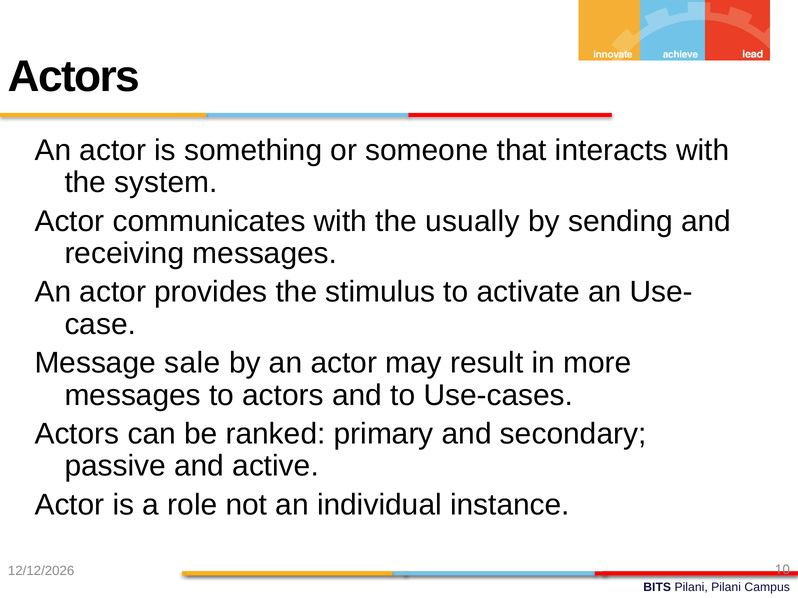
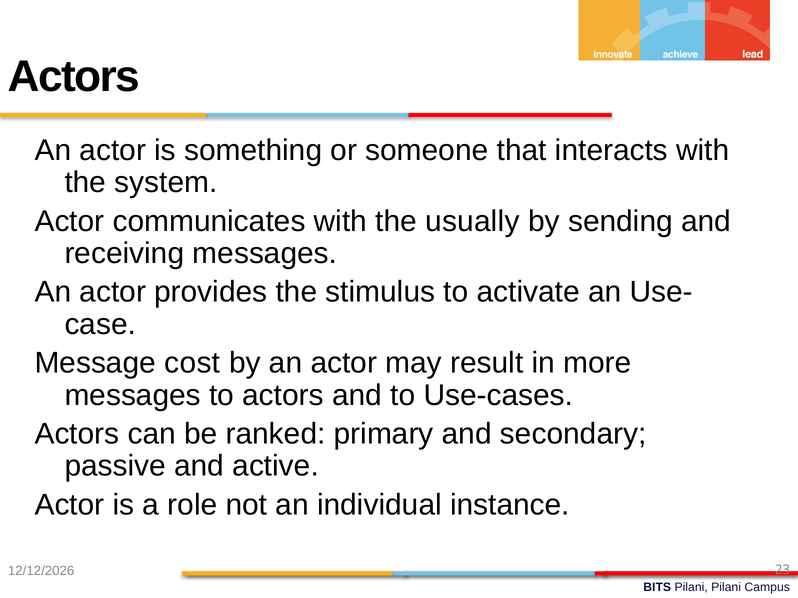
sale: sale -> cost
10: 10 -> 23
